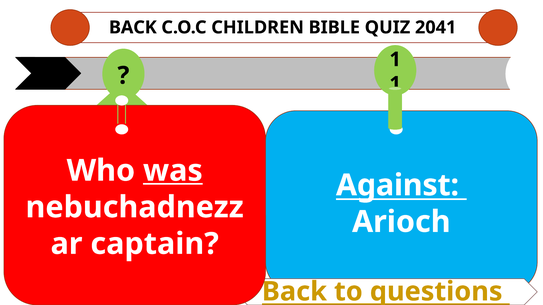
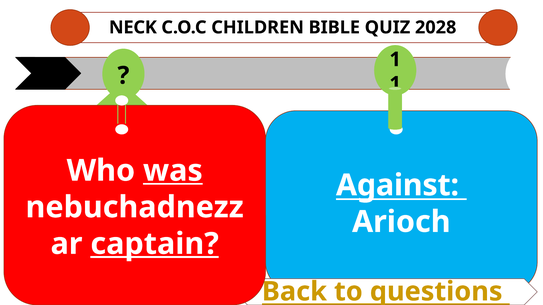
BACK at (133, 27): BACK -> NECK
2041: 2041 -> 2028
captain underline: none -> present
